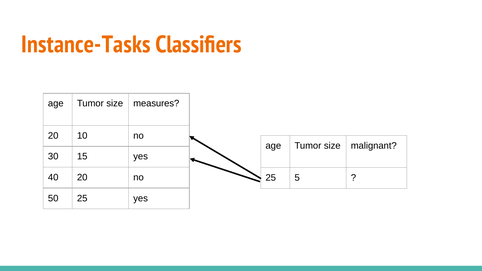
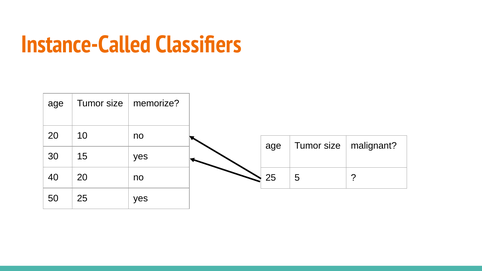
Instance-Tasks: Instance-Tasks -> Instance-Called
measures: measures -> memorize
